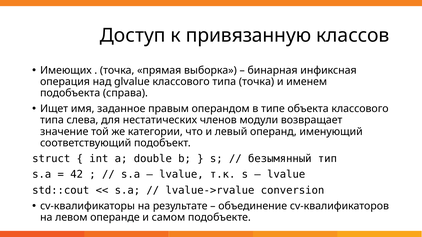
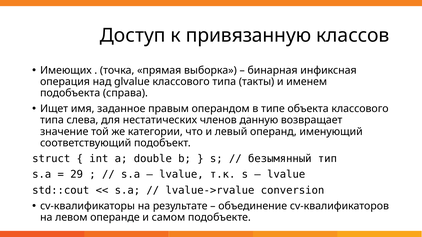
типа точка: точка -> такты
модули: модули -> данную
42: 42 -> 29
